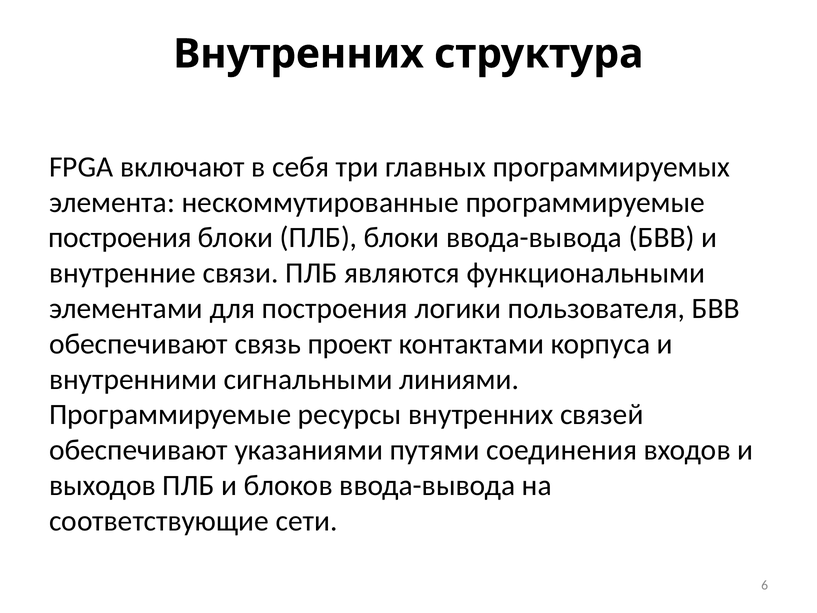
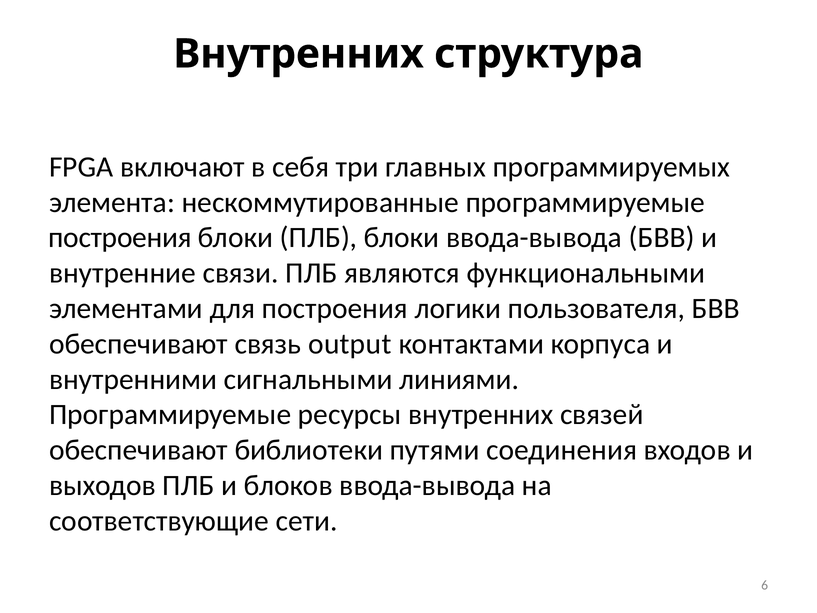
проект: проект -> output
указаниями: указаниями -> библиотеки
